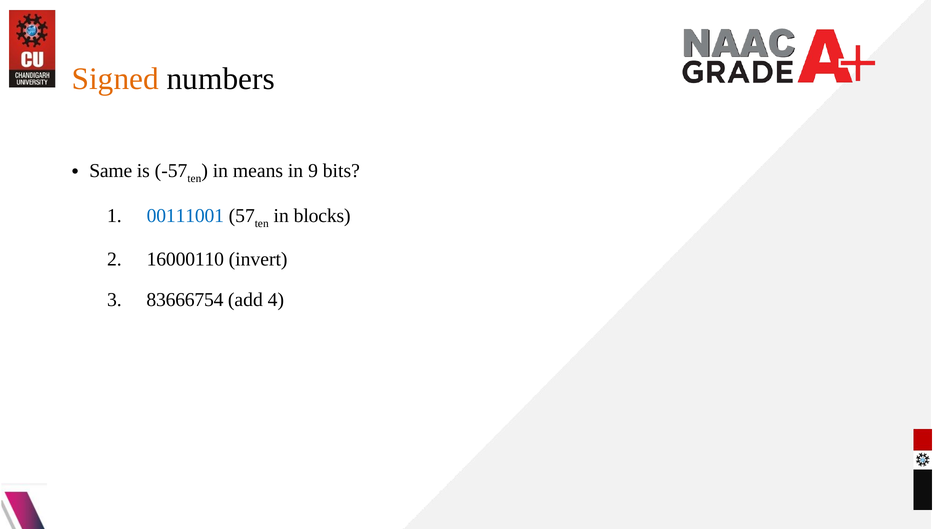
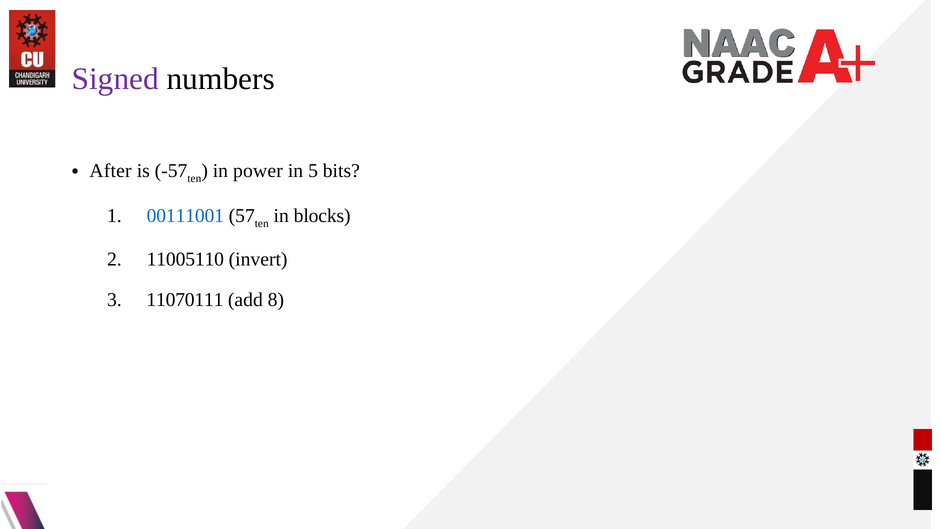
Signed colour: orange -> purple
Same: Same -> After
means: means -> power
9: 9 -> 5
16000110: 16000110 -> 11005110
83666754: 83666754 -> 11070111
4: 4 -> 8
